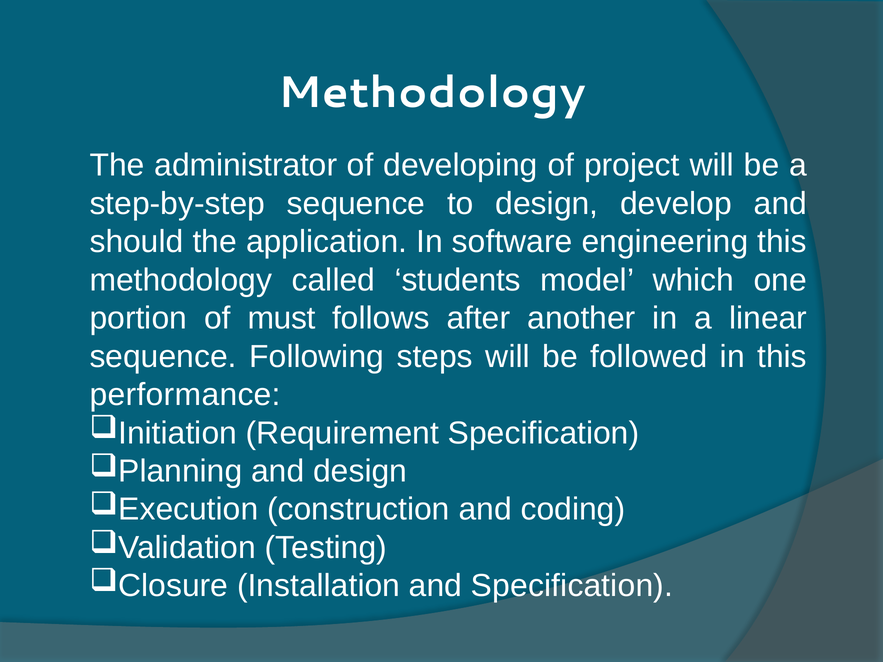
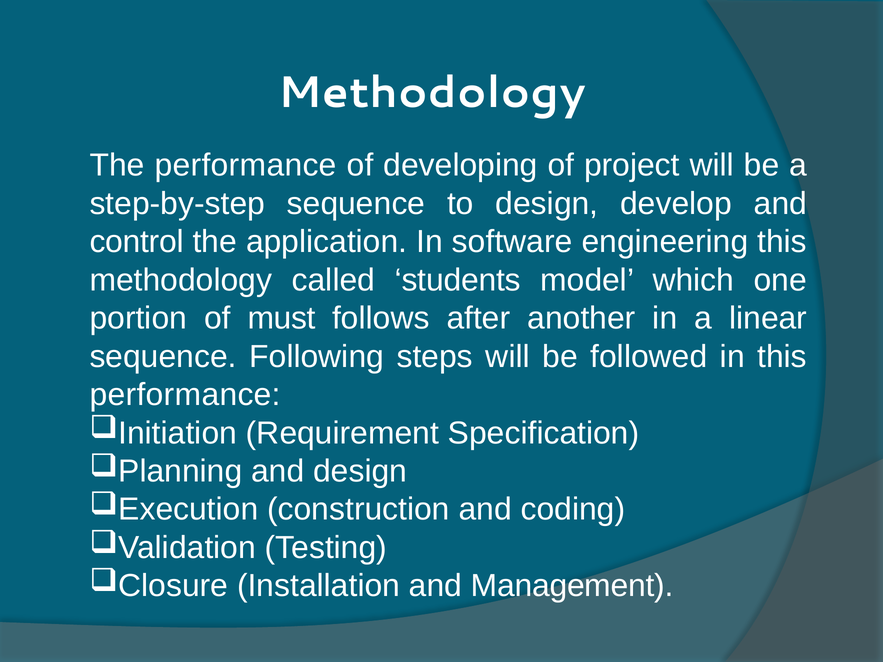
The administrator: administrator -> performance
should: should -> control
and Specification: Specification -> Management
